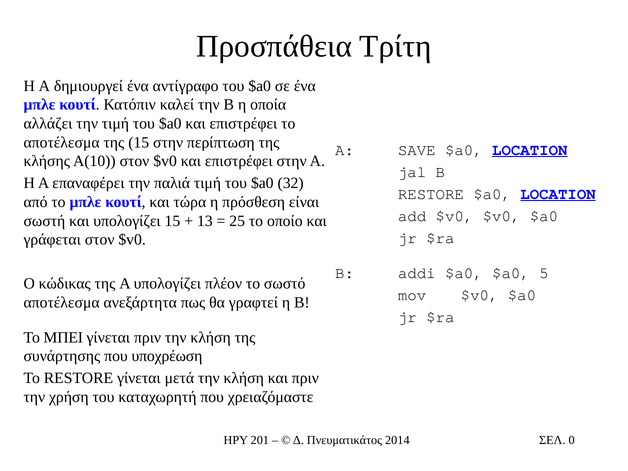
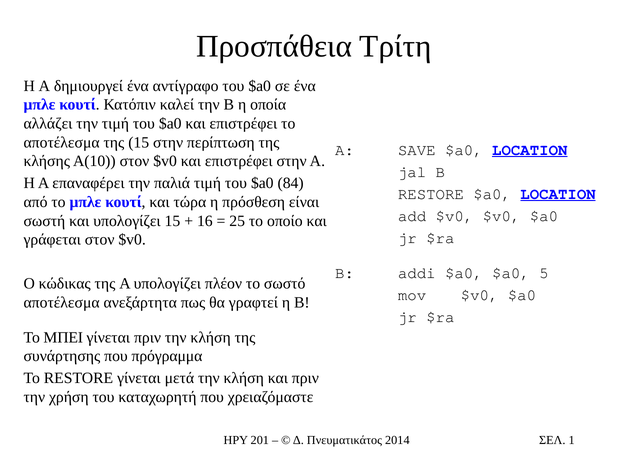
32: 32 -> 84
13: 13 -> 16
υποχρέωση: υποχρέωση -> πρόγραμμα
0: 0 -> 1
